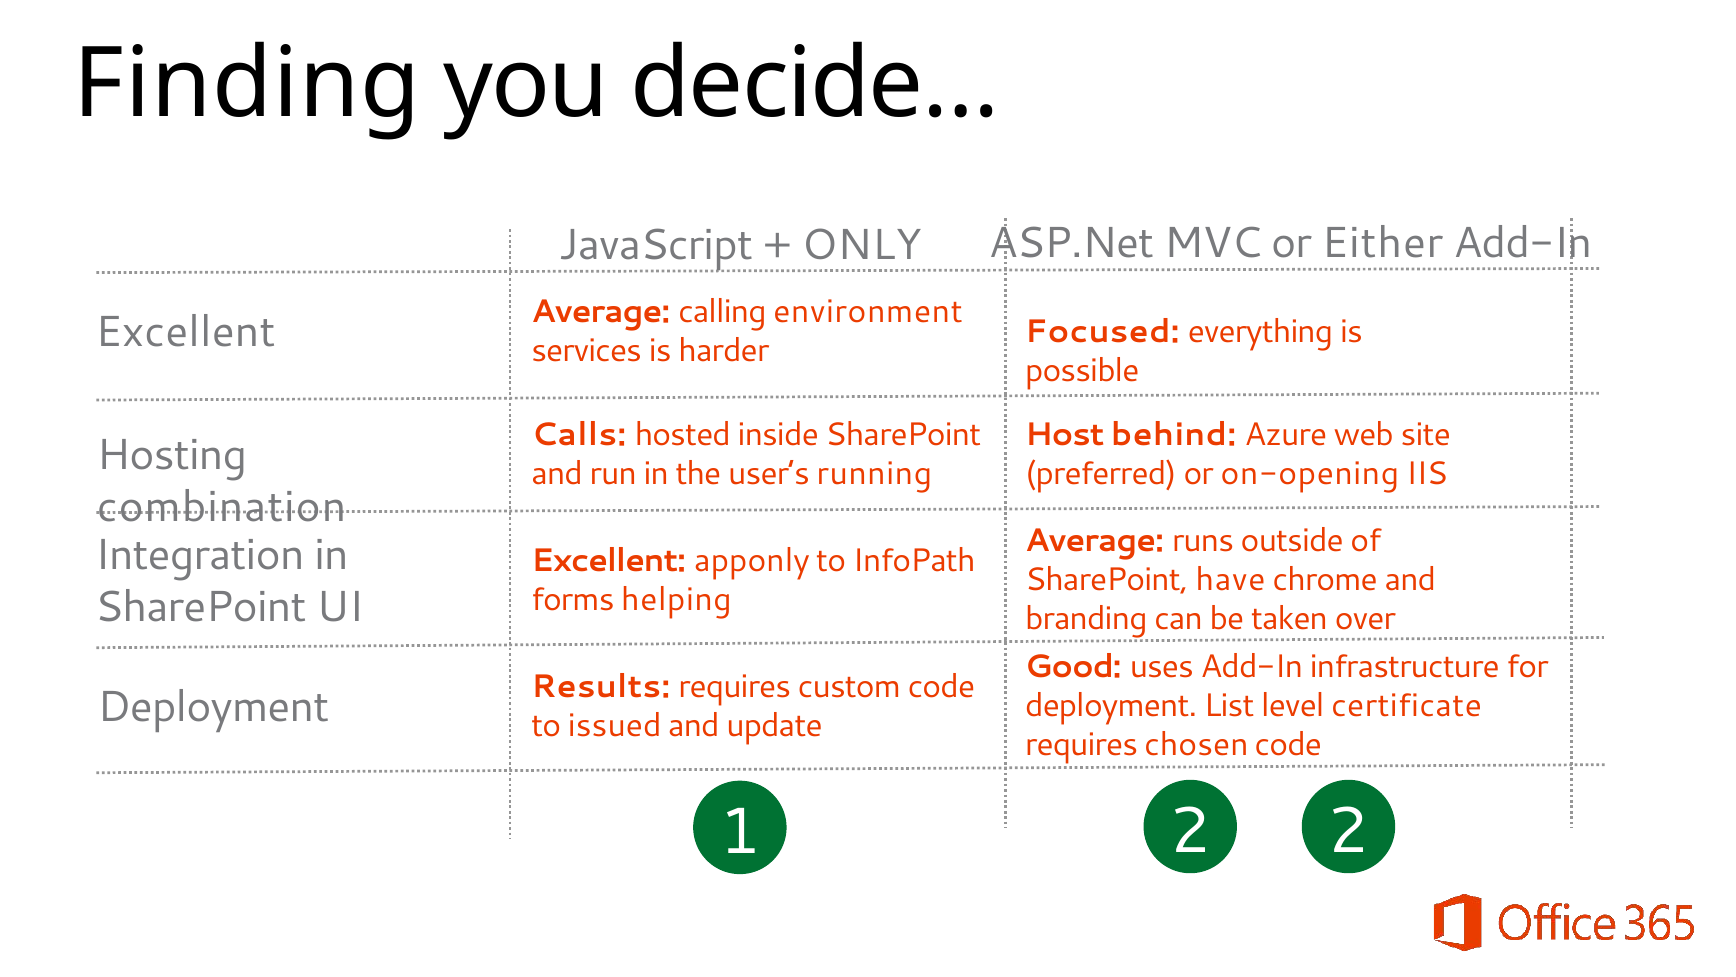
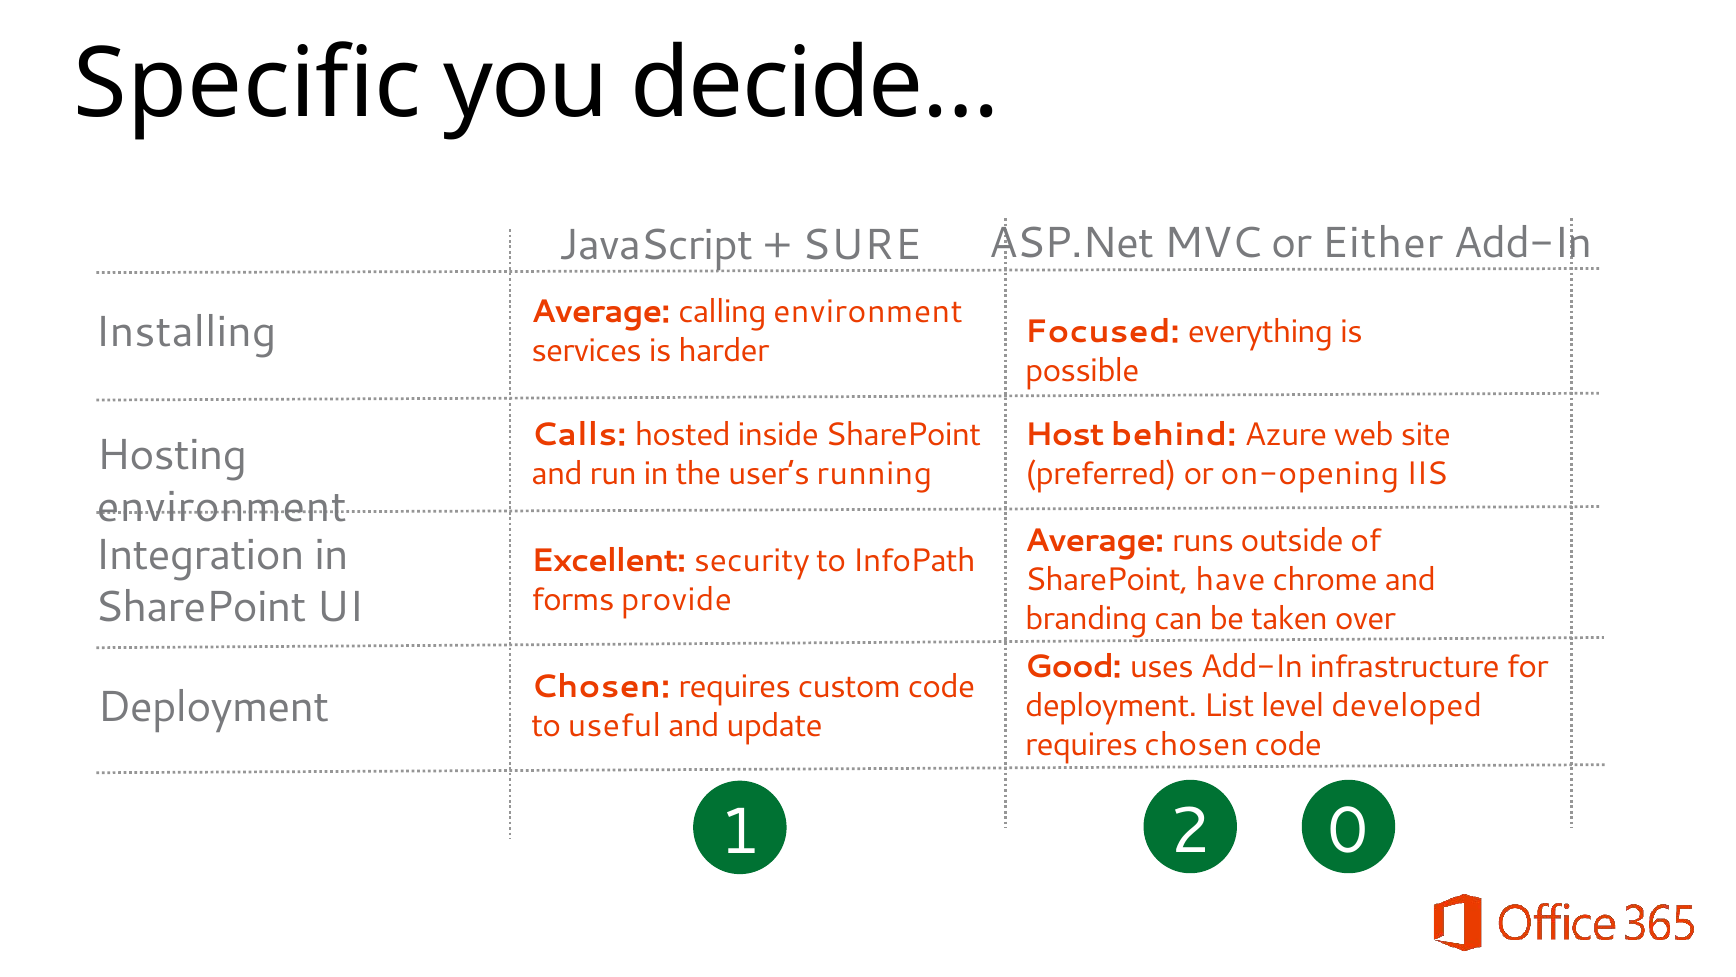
Finding: Finding -> Specific
ONLY: ONLY -> SURE
Excellent at (185, 333): Excellent -> Installing
combination at (222, 507): combination -> environment
apponly: apponly -> security
helping: helping -> provide
Results at (601, 686): Results -> Chosen
certificate: certificate -> developed
issued: issued -> useful
2 2: 2 -> 0
